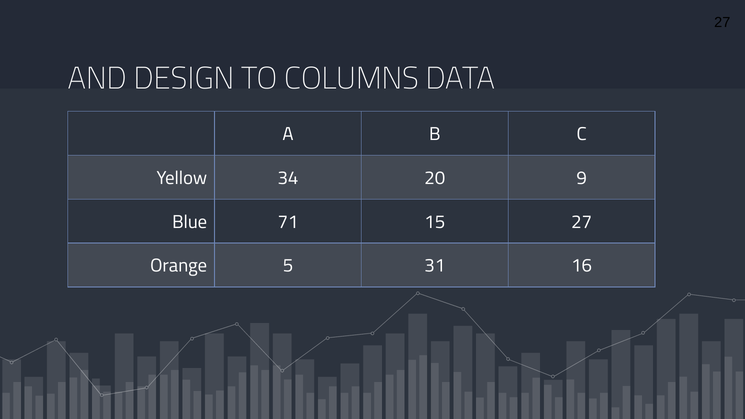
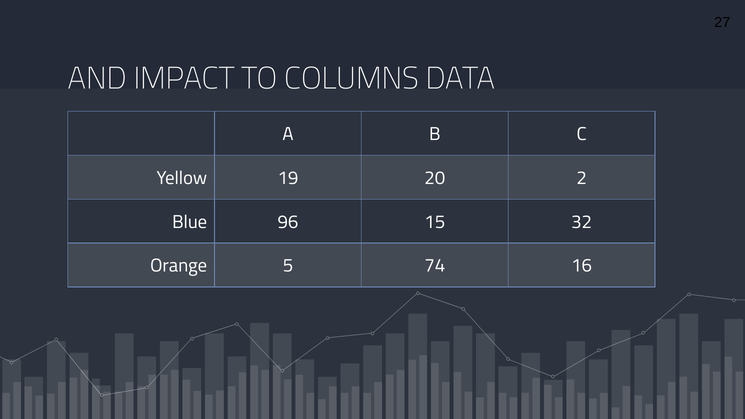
DESIGN: DESIGN -> IMPACT
34: 34 -> 19
9: 9 -> 2
71: 71 -> 96
15 27: 27 -> 32
31: 31 -> 74
